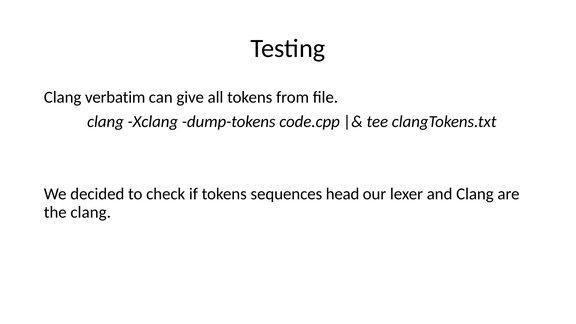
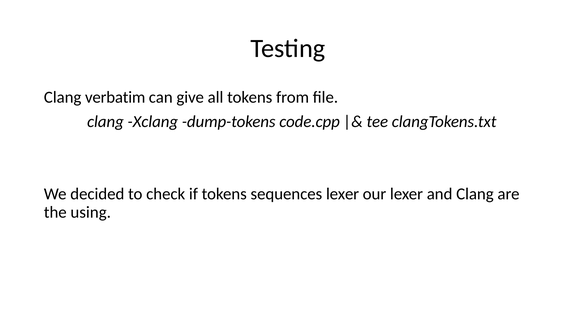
sequences head: head -> lexer
the clang: clang -> using
